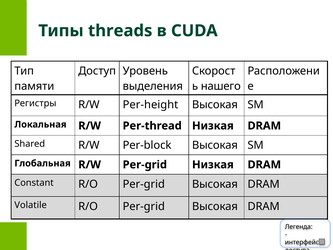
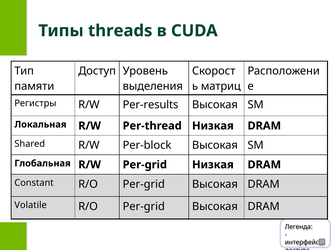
нашего: нашего -> матриц
Per-height: Per-height -> Per-results
